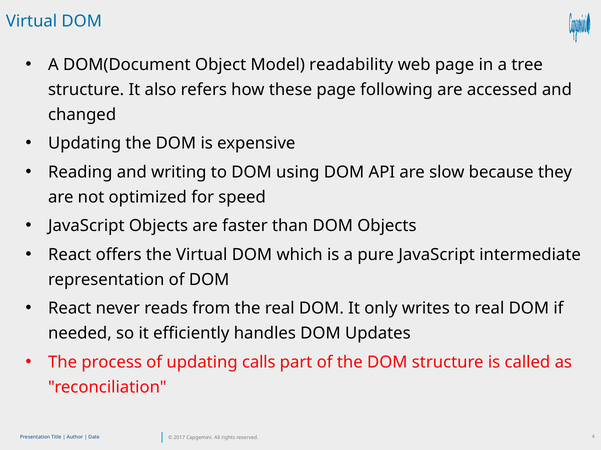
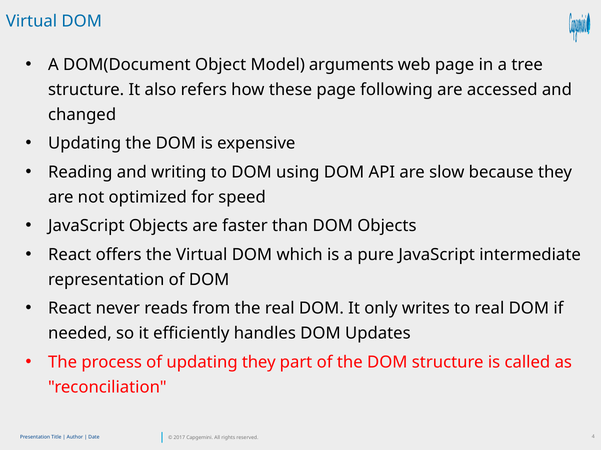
readability: readability -> arguments
updating calls: calls -> they
